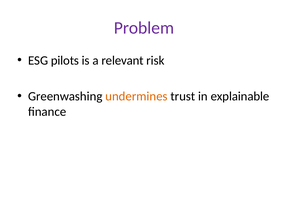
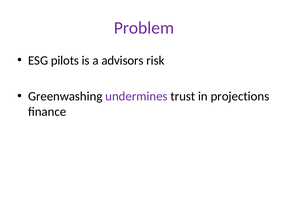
relevant: relevant -> advisors
undermines colour: orange -> purple
explainable: explainable -> projections
